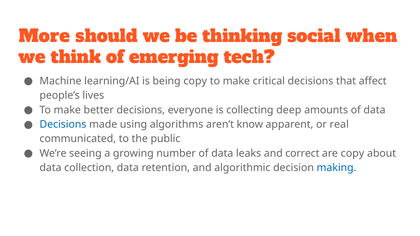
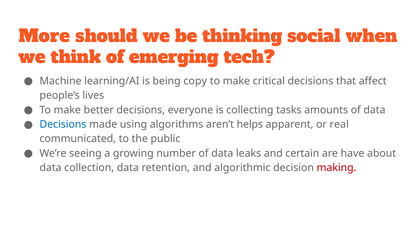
deep: deep -> tasks
know: know -> helps
correct: correct -> certain
are copy: copy -> have
making colour: blue -> red
